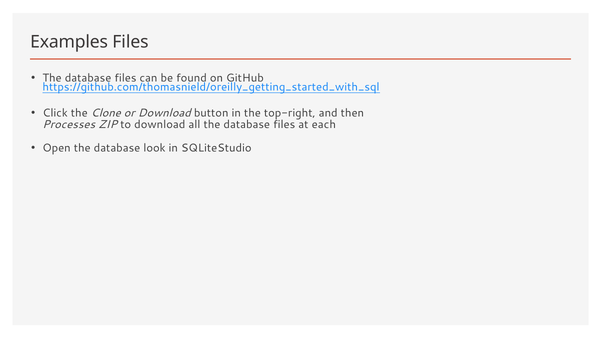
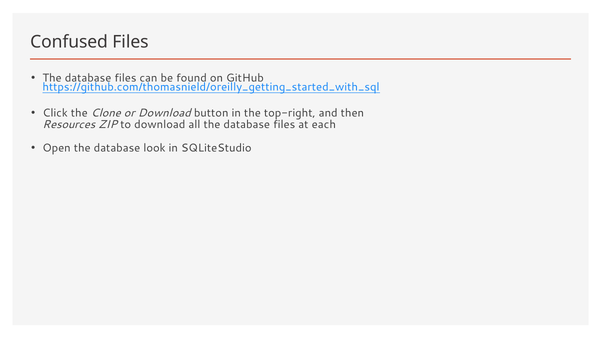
Examples: Examples -> Confused
Processes: Processes -> Resources
